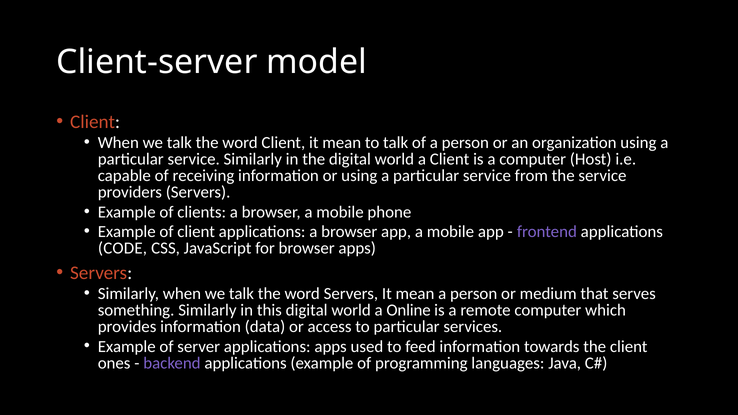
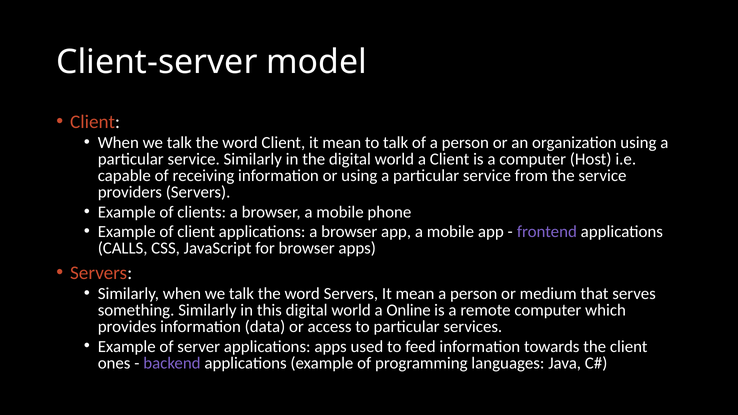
CODE: CODE -> CALLS
